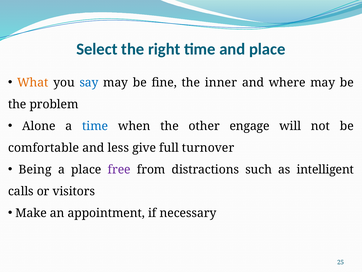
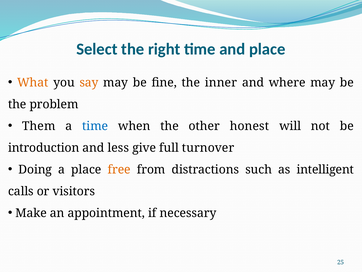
say colour: blue -> orange
Alone: Alone -> Them
engage: engage -> honest
comfortable: comfortable -> introduction
Being: Being -> Doing
free colour: purple -> orange
